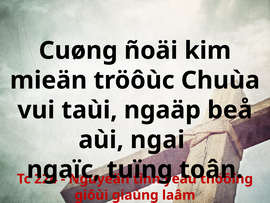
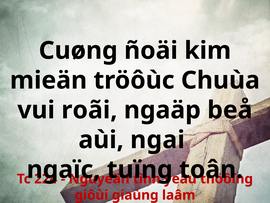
taùi: taùi -> roãi
